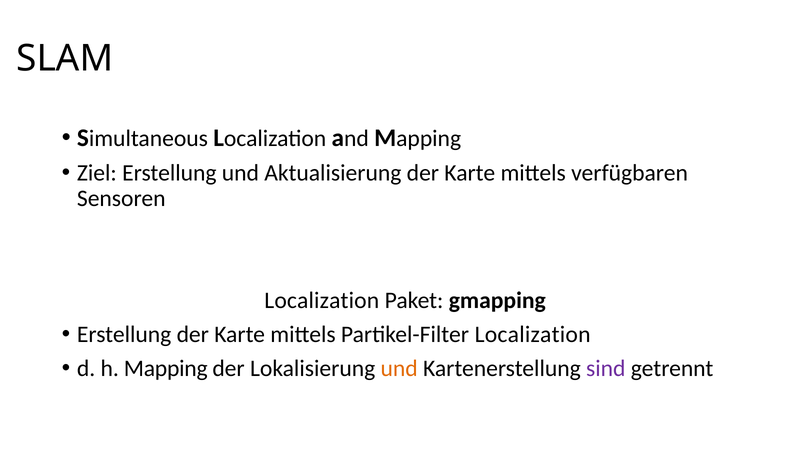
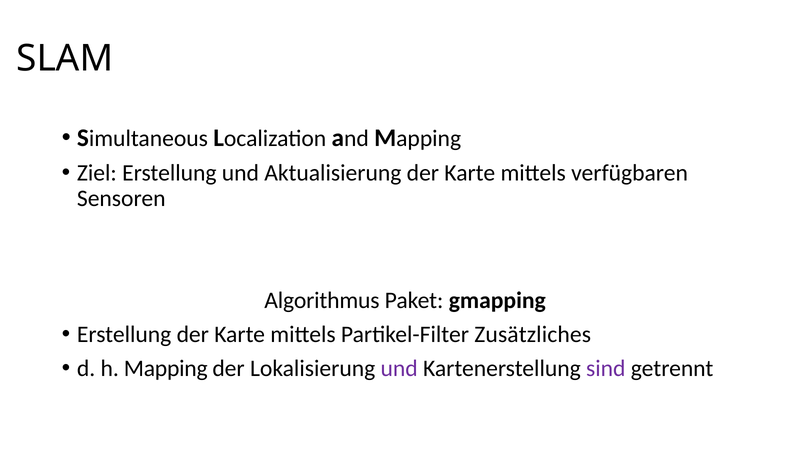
Localization at (322, 300): Localization -> Algorithmus
Partikel-Filter Localization: Localization -> Zusätzliches
und at (399, 368) colour: orange -> purple
